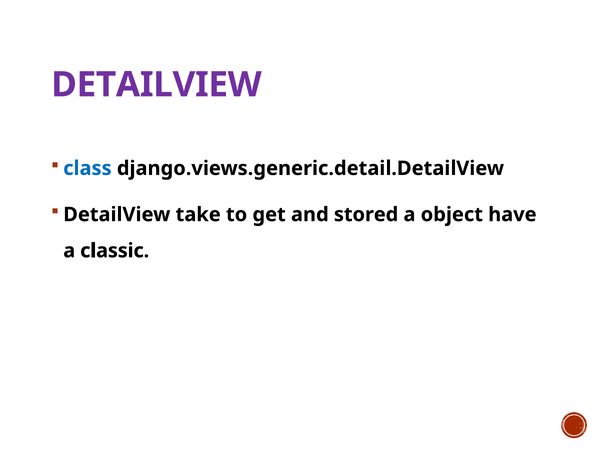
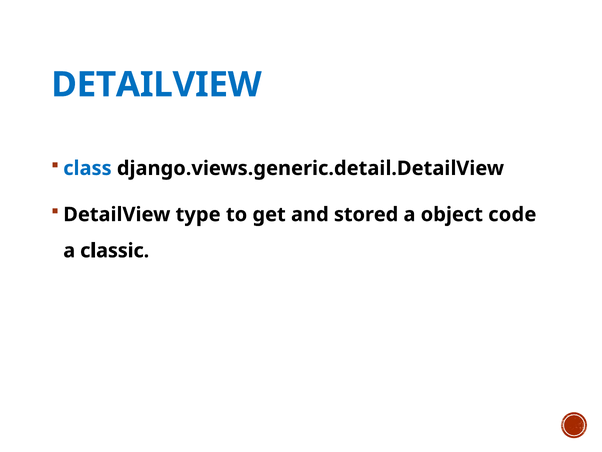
DETAILVIEW at (156, 85) colour: purple -> blue
take: take -> type
have: have -> code
